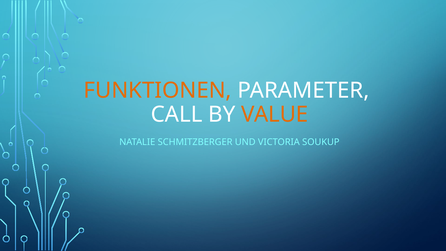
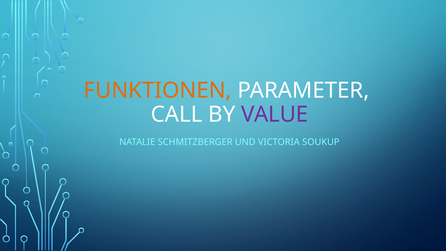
VALUE colour: orange -> purple
